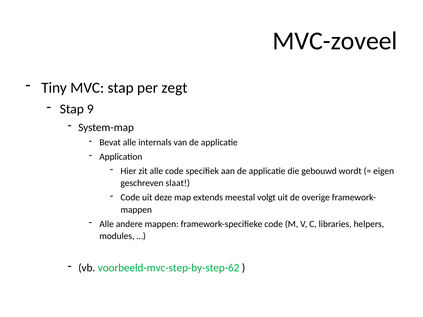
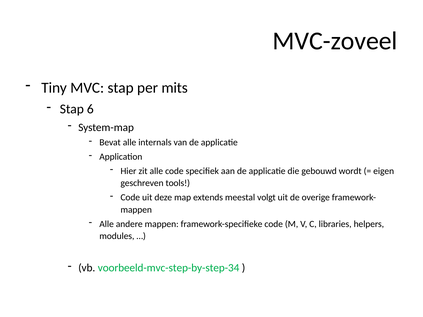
zegt: zegt -> mits
9: 9 -> 6
slaat: slaat -> tools
voorbeeld-mvc-step-by-step-62: voorbeeld-mvc-step-by-step-62 -> voorbeeld-mvc-step-by-step-34
